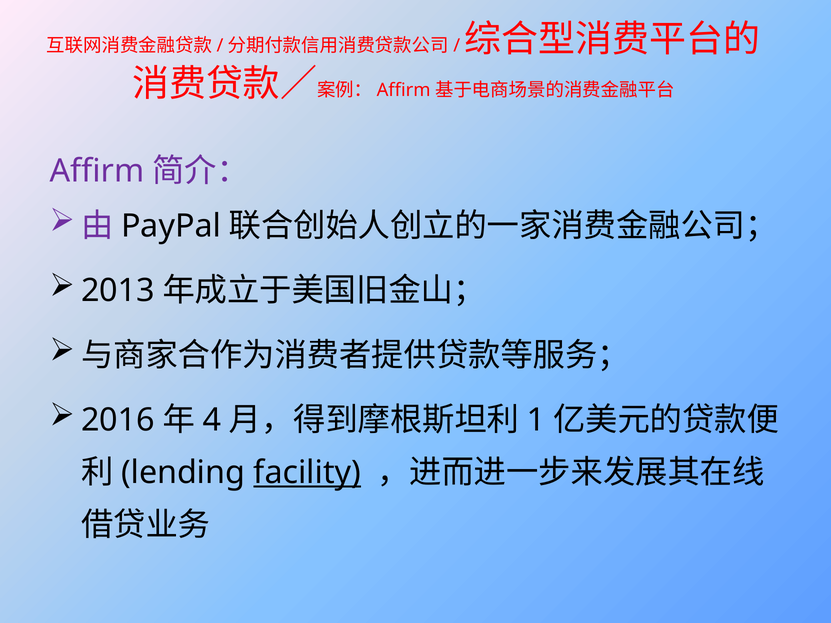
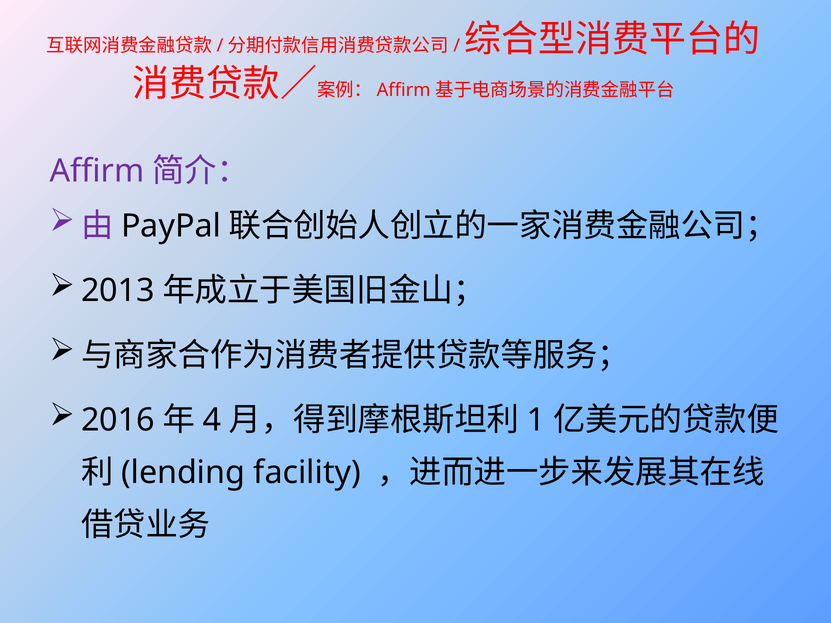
facility underline: present -> none
